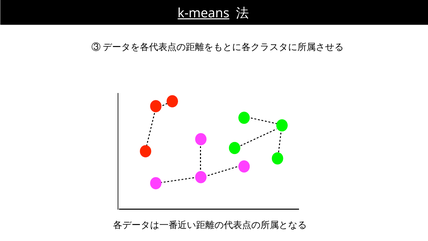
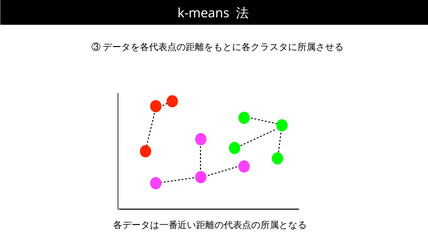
k-means underline: present -> none
